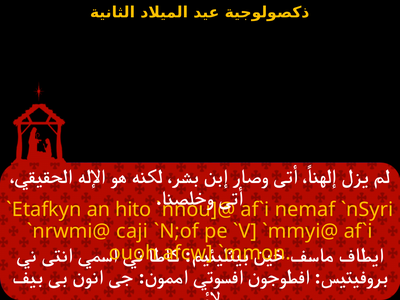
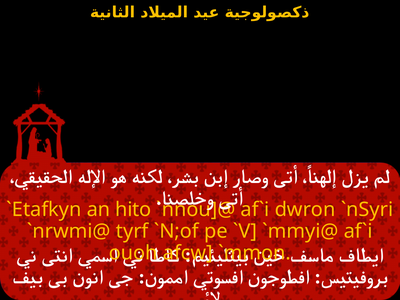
nemaf: nemaf -> dwron
caji: caji -> tyrf
